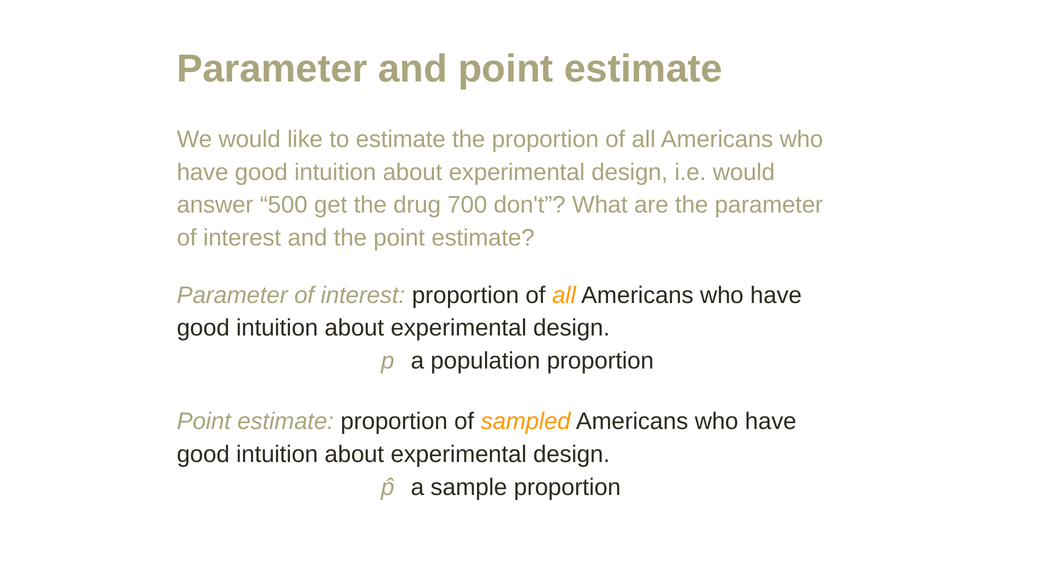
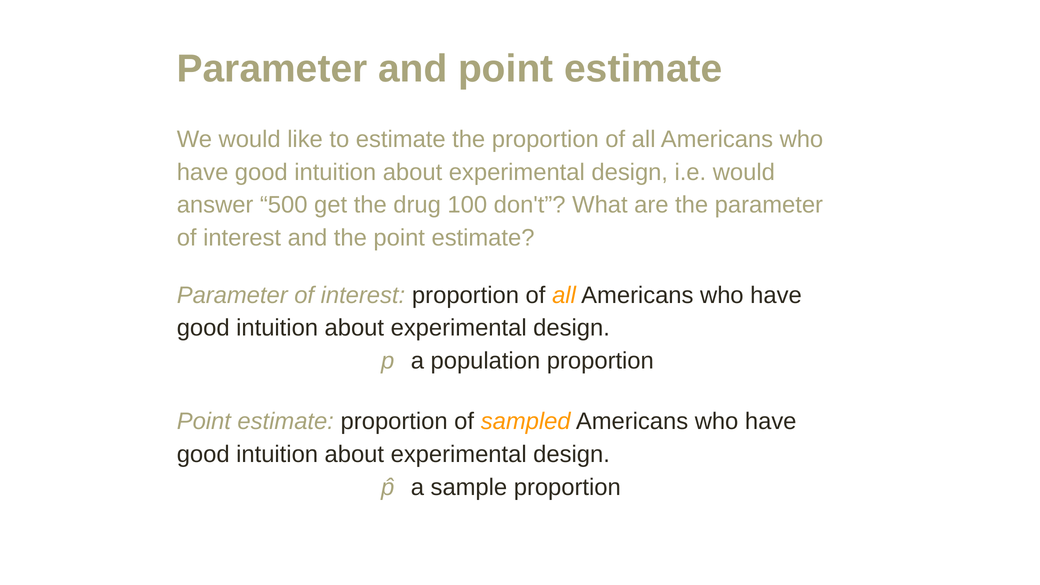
700: 700 -> 100
